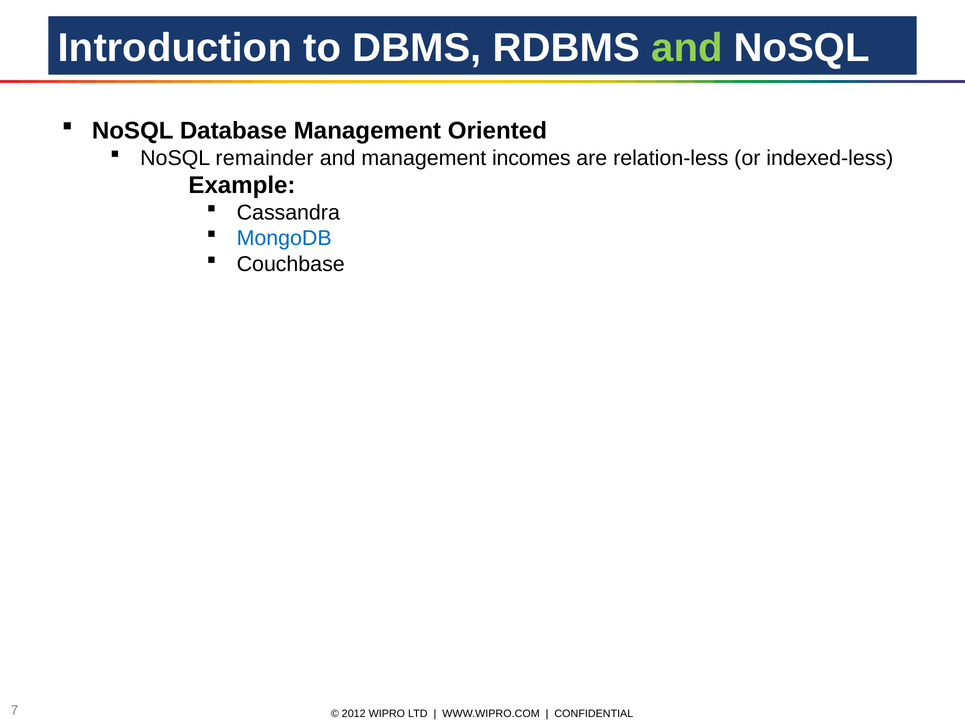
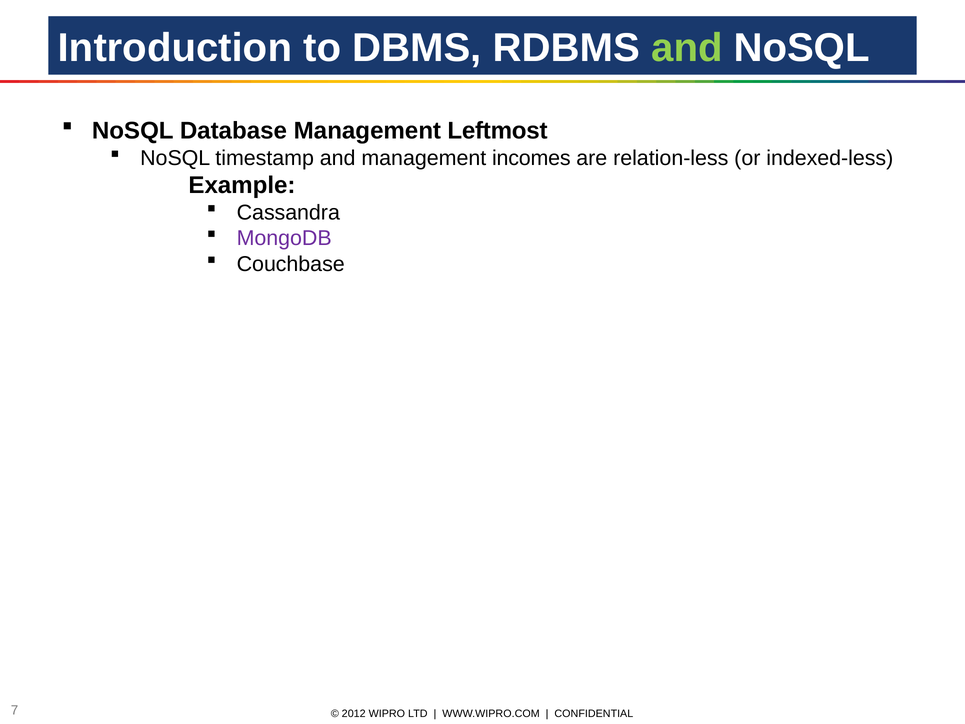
Oriented: Oriented -> Leftmost
remainder: remainder -> timestamp
MongoDB colour: blue -> purple
